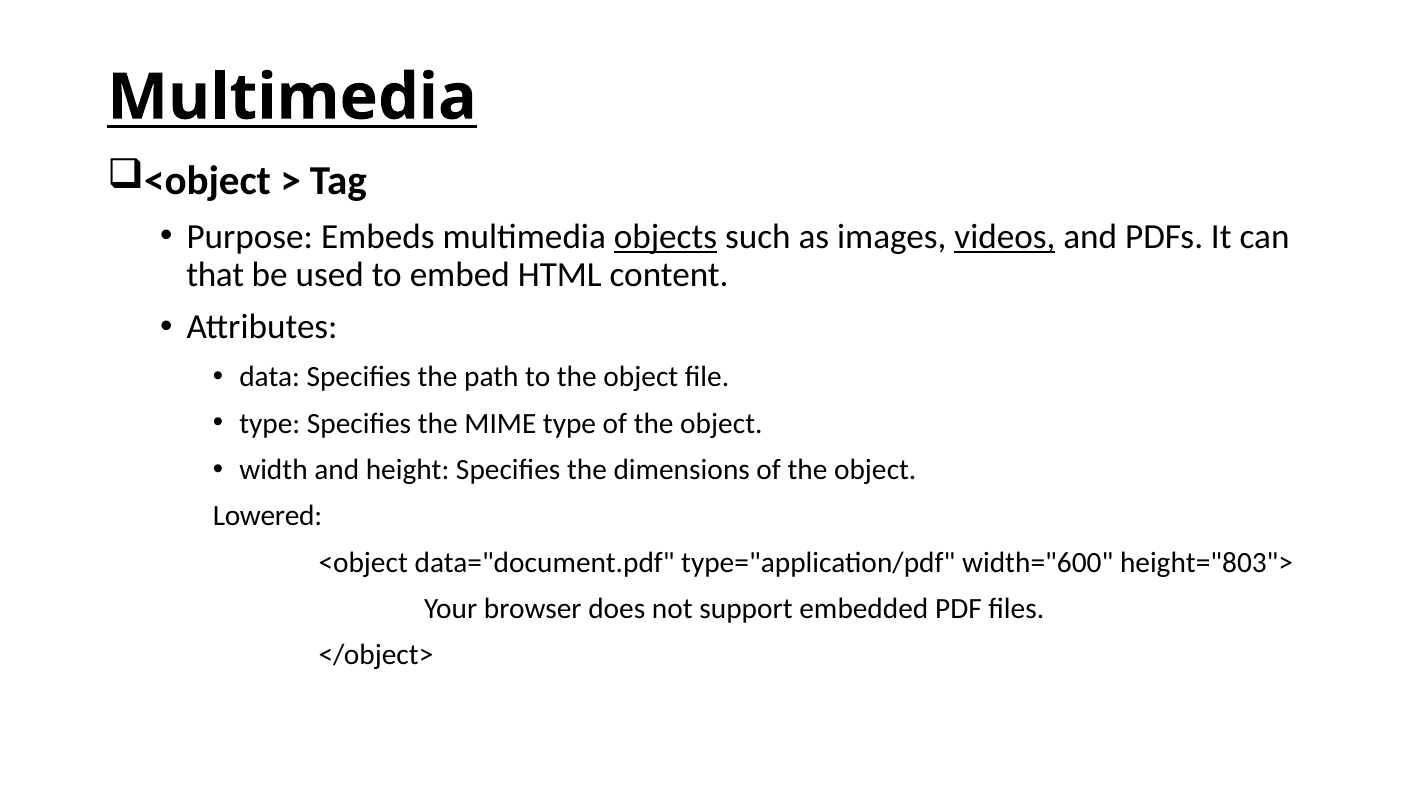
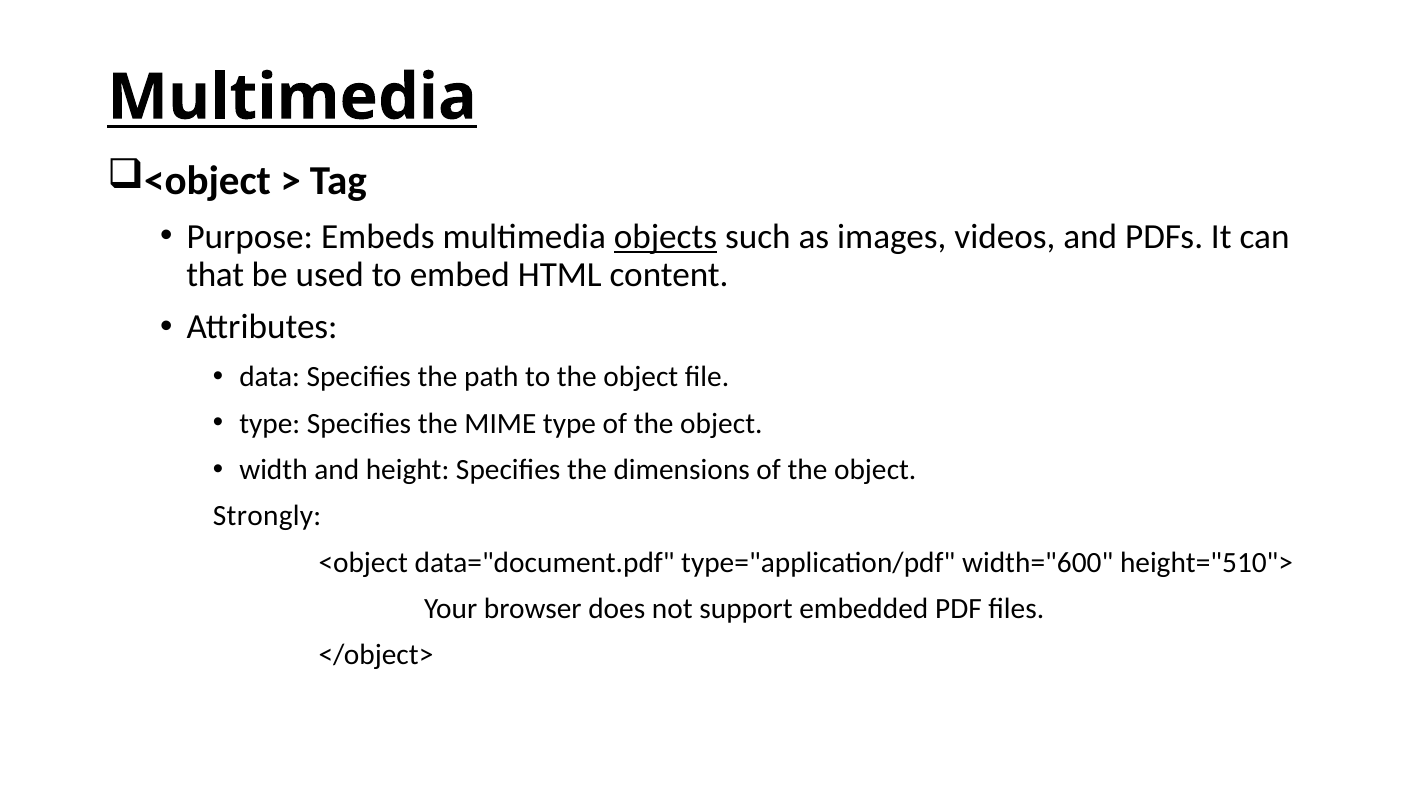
videos underline: present -> none
Lowered: Lowered -> Strongly
height="803">: height="803"> -> height="510">
